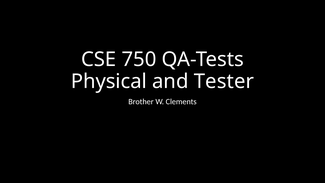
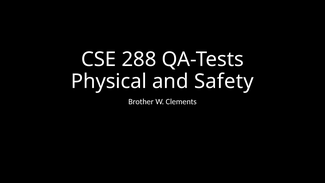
750: 750 -> 288
Tester: Tester -> Safety
